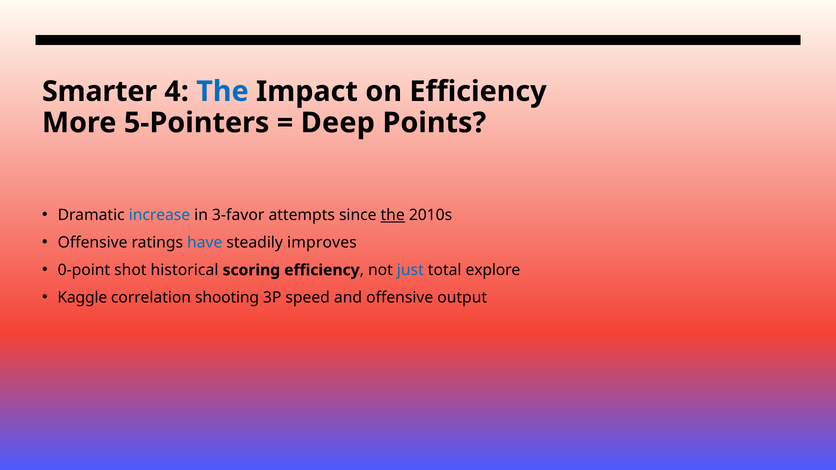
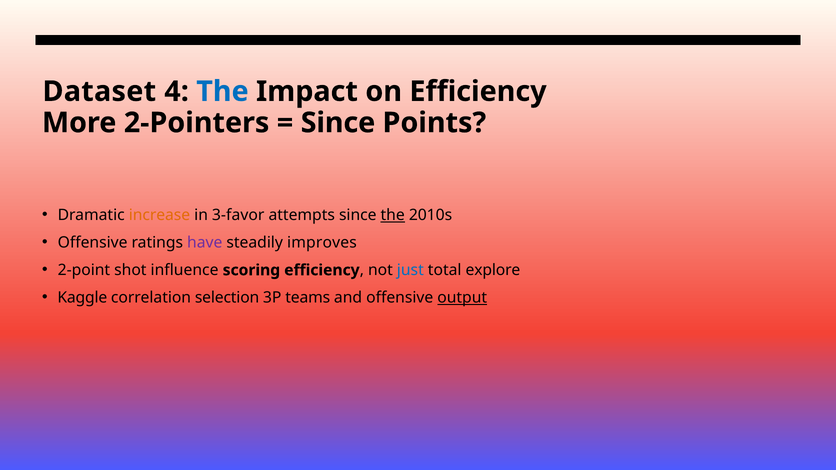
Smarter: Smarter -> Dataset
5-Pointers: 5-Pointers -> 2-Pointers
Deep at (338, 123): Deep -> Since
increase colour: blue -> orange
have colour: blue -> purple
0-point: 0-point -> 2-point
historical: historical -> influence
shooting: shooting -> selection
speed: speed -> teams
output underline: none -> present
